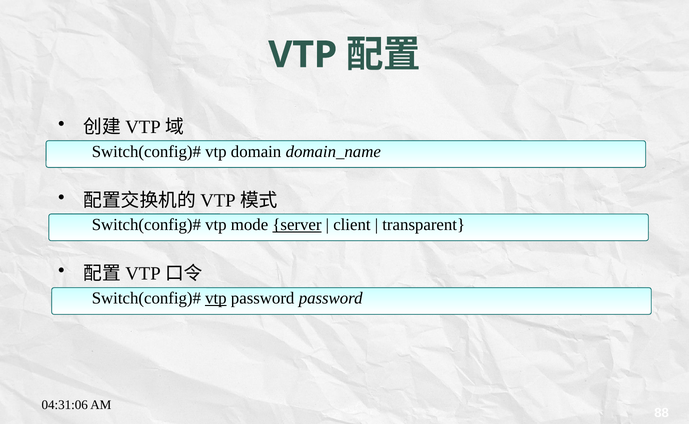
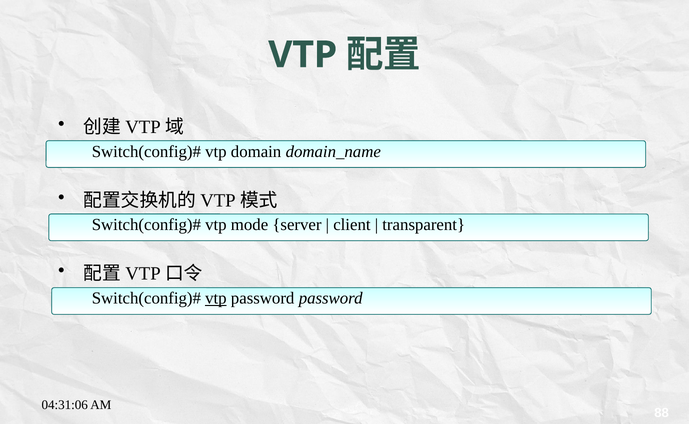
server underline: present -> none
